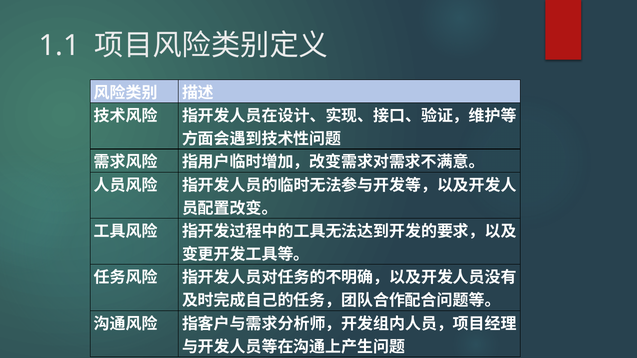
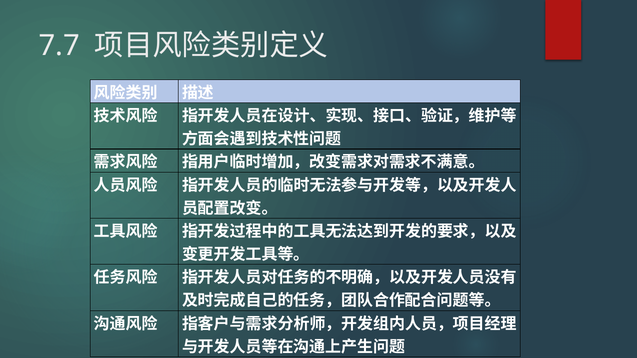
1.1: 1.1 -> 7.7
